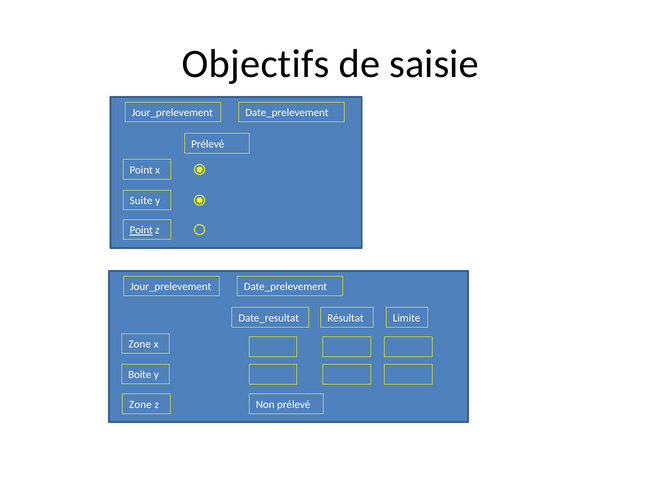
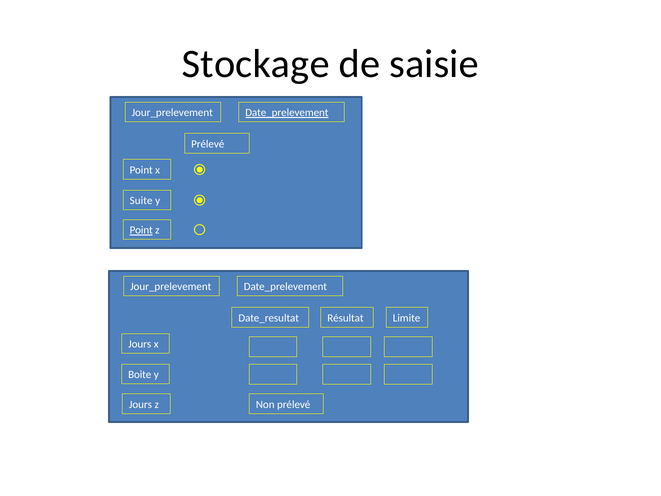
Objectifs: Objectifs -> Stockage
Date_prelevement at (287, 113) underline: none -> present
Zone at (140, 344): Zone -> Jours
Zone at (140, 404): Zone -> Jours
